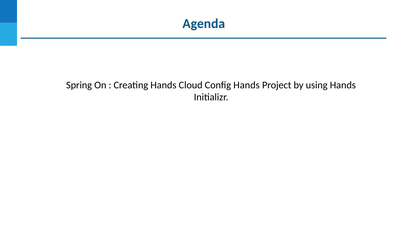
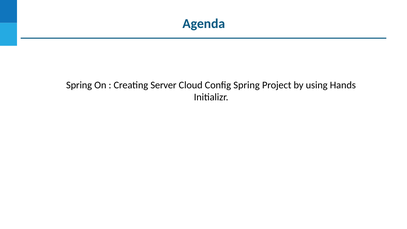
Creating Hands: Hands -> Server
Config Hands: Hands -> Spring
